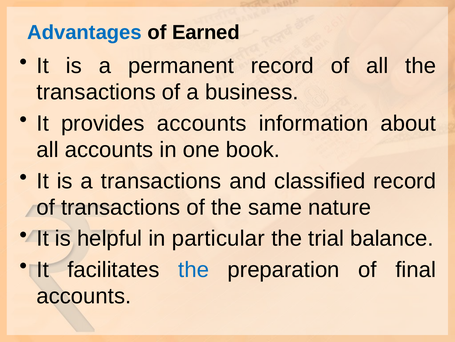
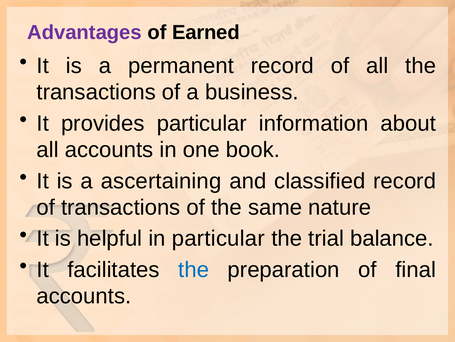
Advantages colour: blue -> purple
provides accounts: accounts -> particular
a transactions: transactions -> ascertaining
